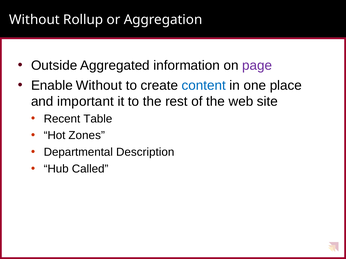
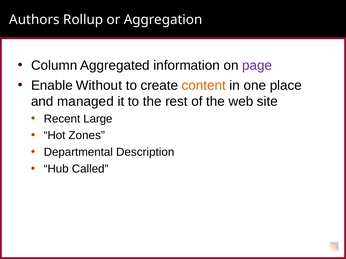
Without at (34, 20): Without -> Authors
Outside: Outside -> Column
content colour: blue -> orange
important: important -> managed
Table: Table -> Large
